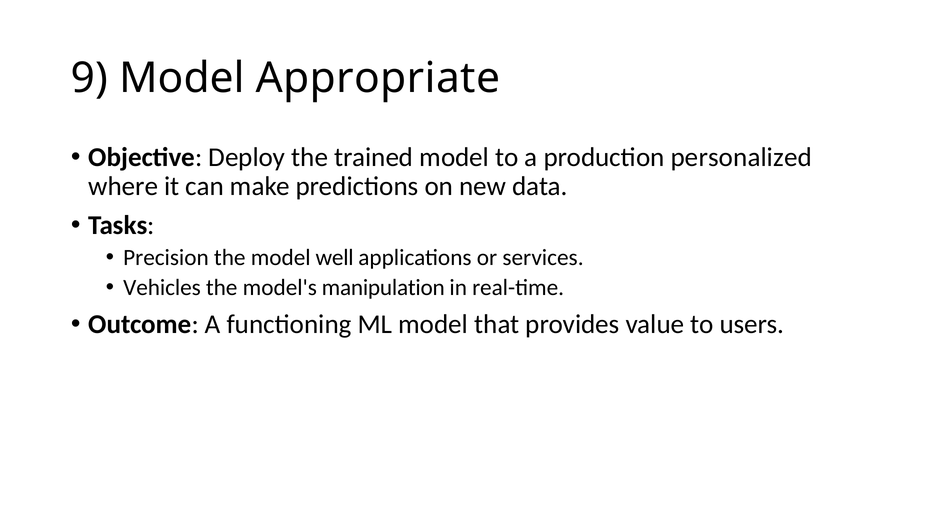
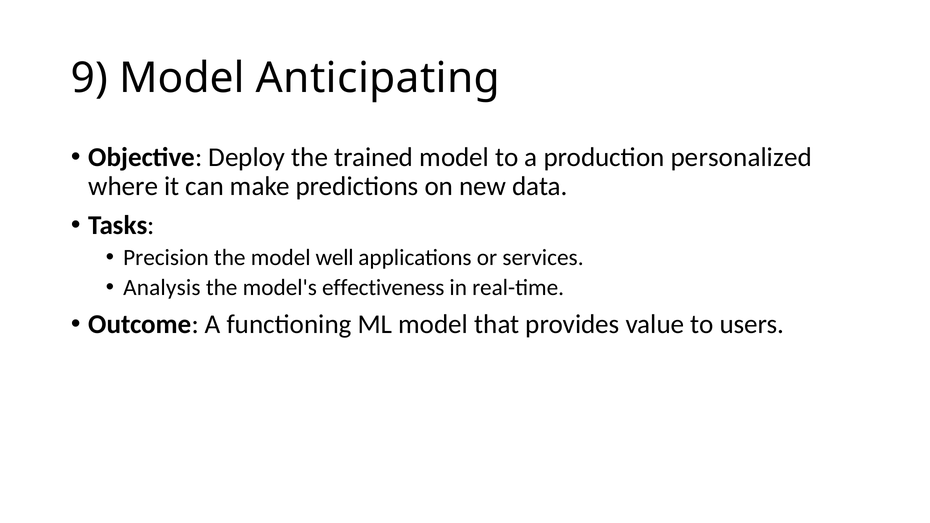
Appropriate: Appropriate -> Anticipating
Vehicles: Vehicles -> Analysis
manipulation: manipulation -> effectiveness
